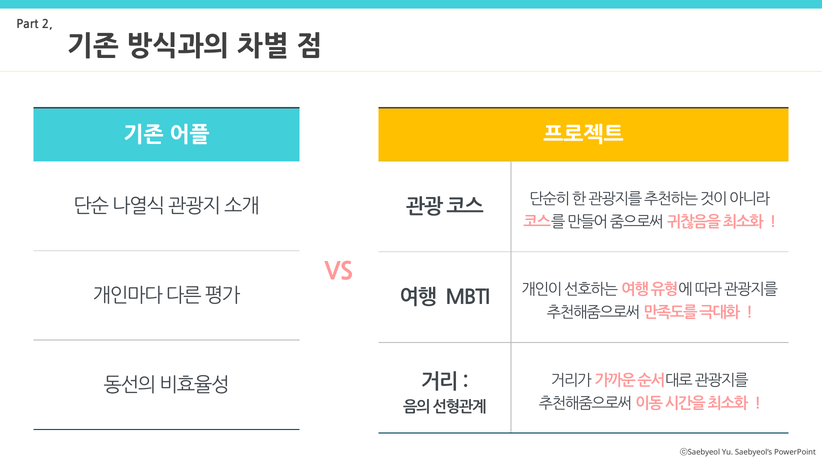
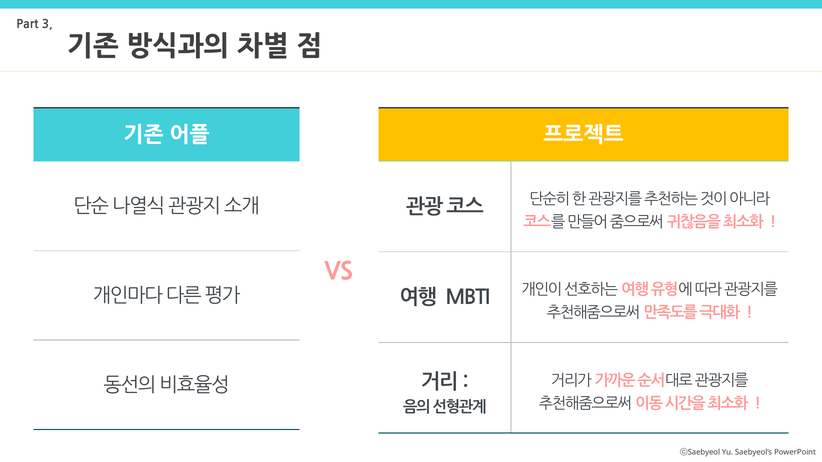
2: 2 -> 3
